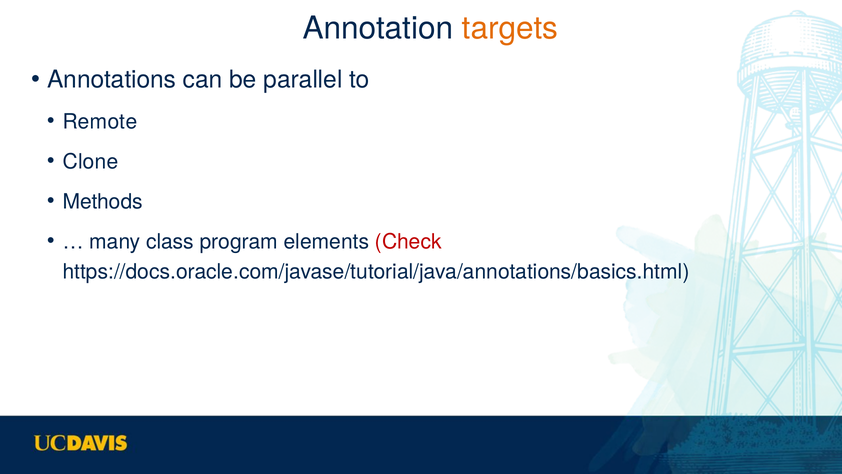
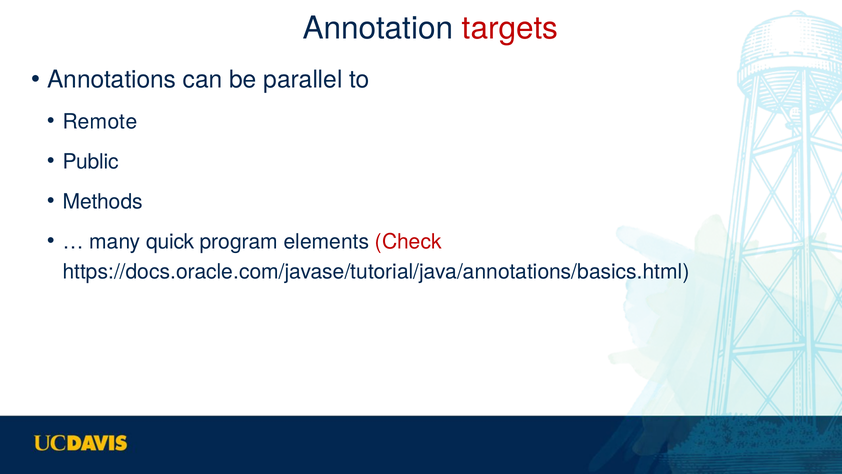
targets colour: orange -> red
Clone: Clone -> Public
class: class -> quick
